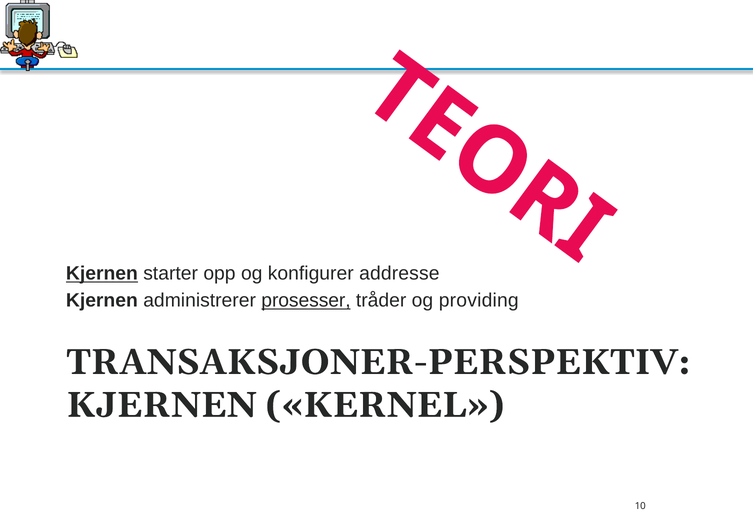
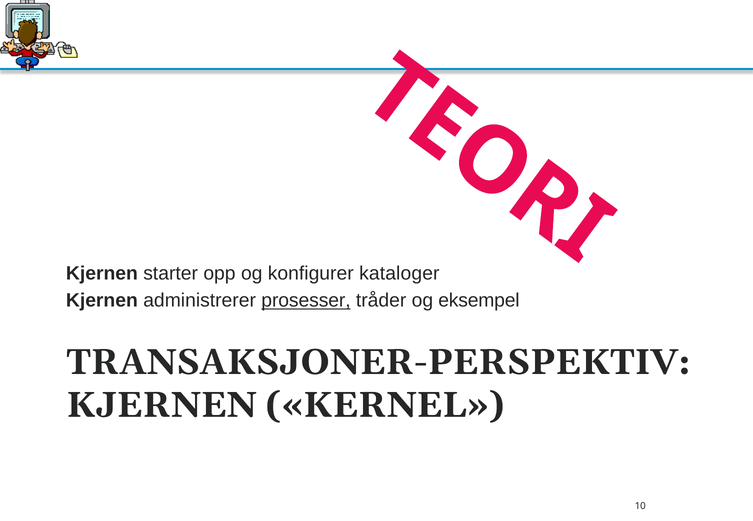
Kjernen at (102, 274) underline: present -> none
addresse: addresse -> kataloger
providing: providing -> eksempel
